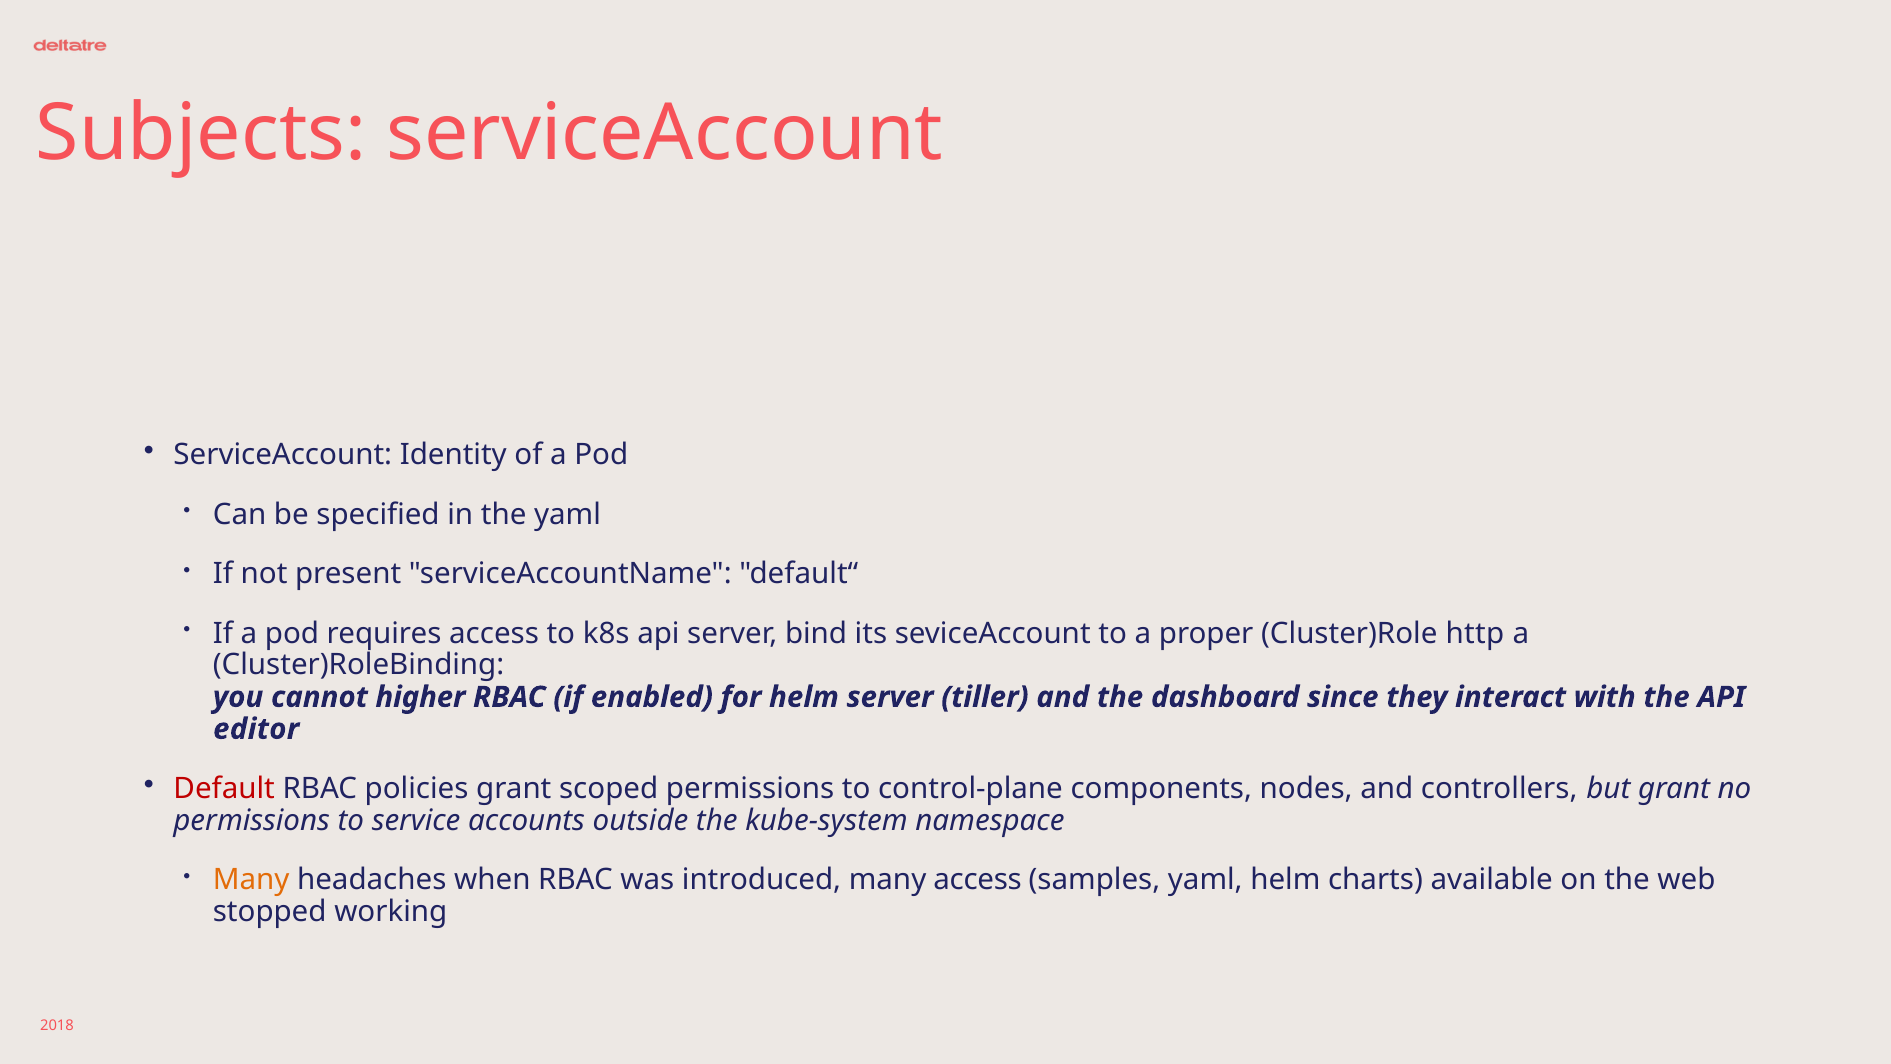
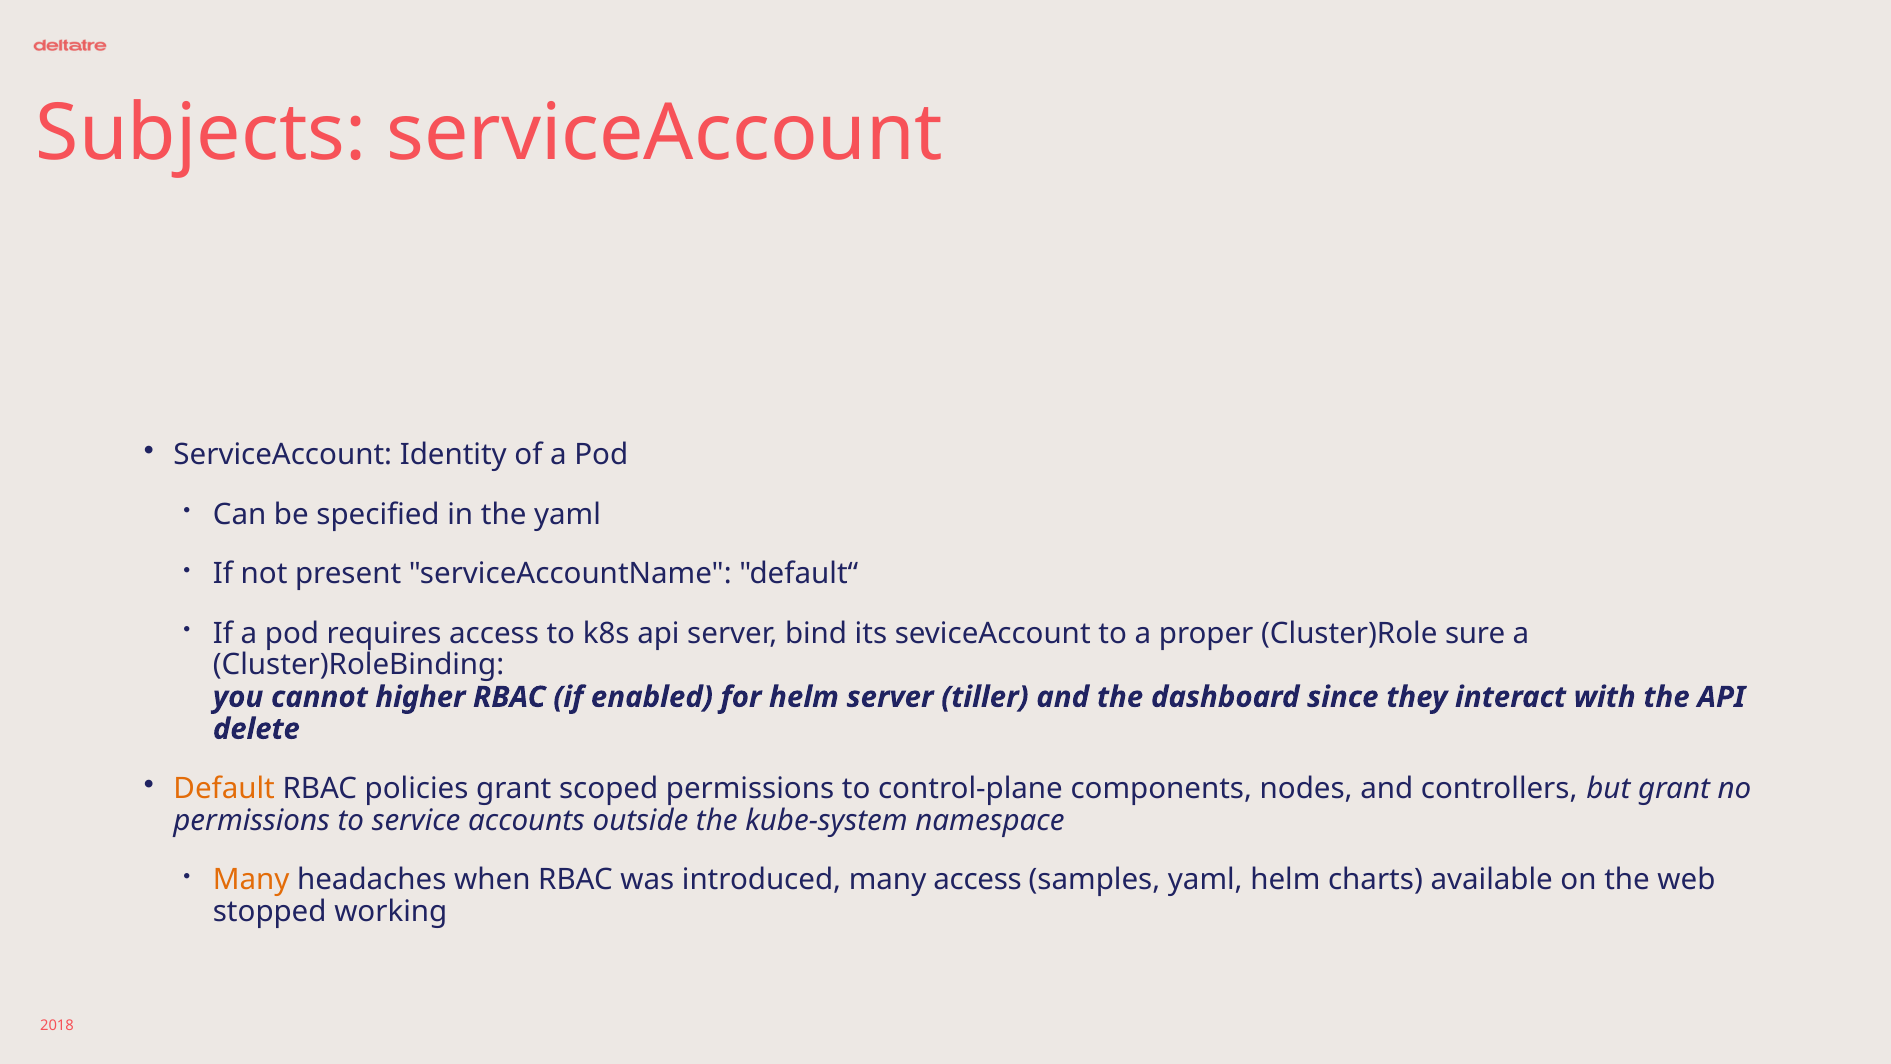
http: http -> sure
editor: editor -> delete
Default colour: red -> orange
